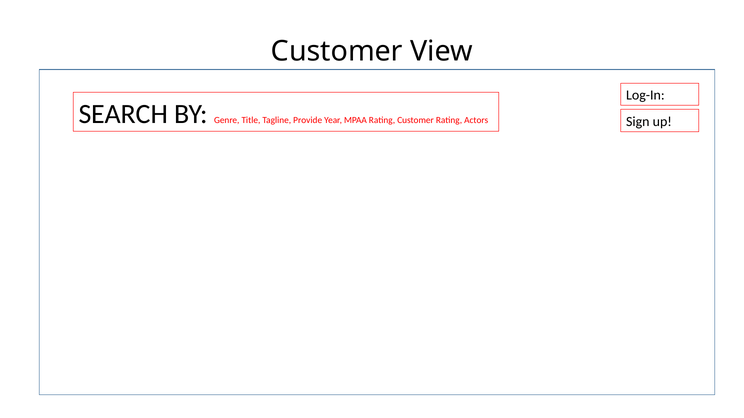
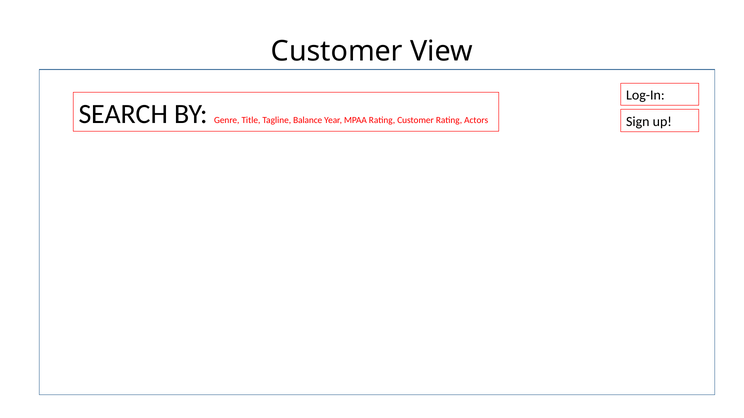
Provide: Provide -> Balance
